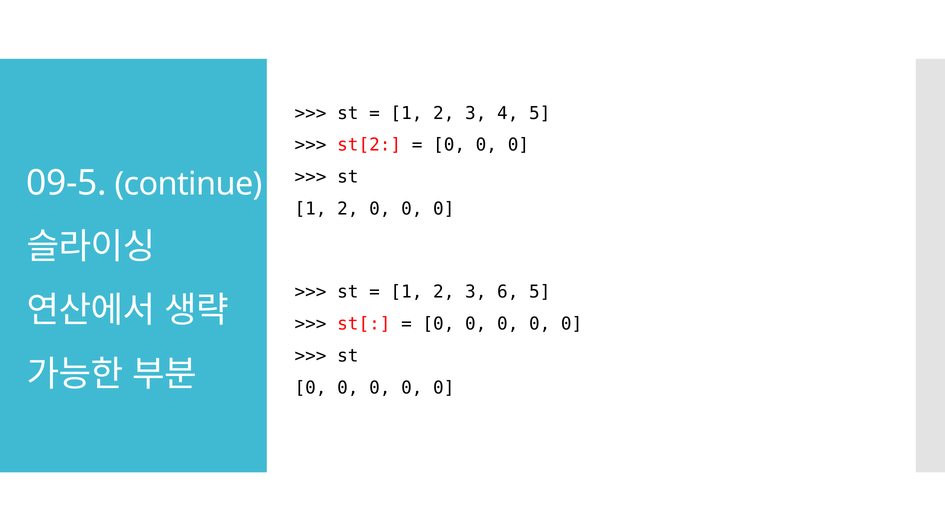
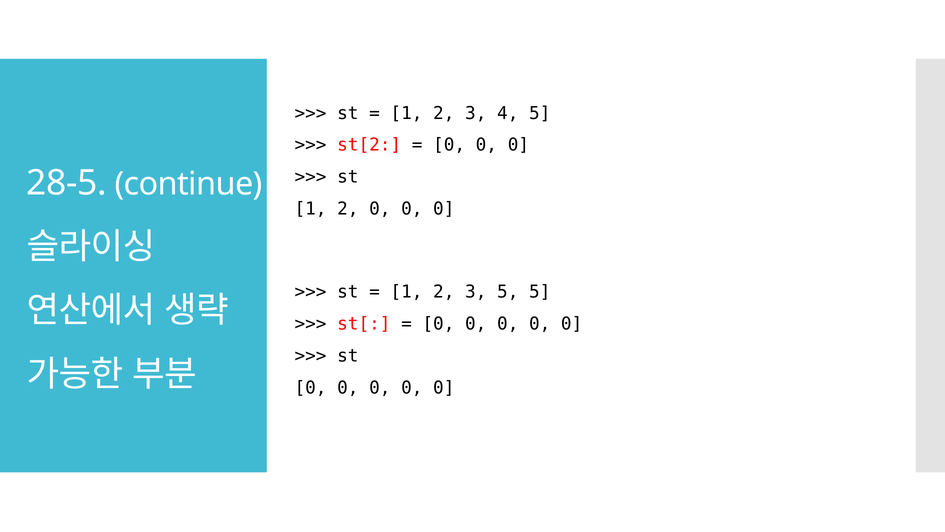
09-5: 09-5 -> 28-5
3 6: 6 -> 5
